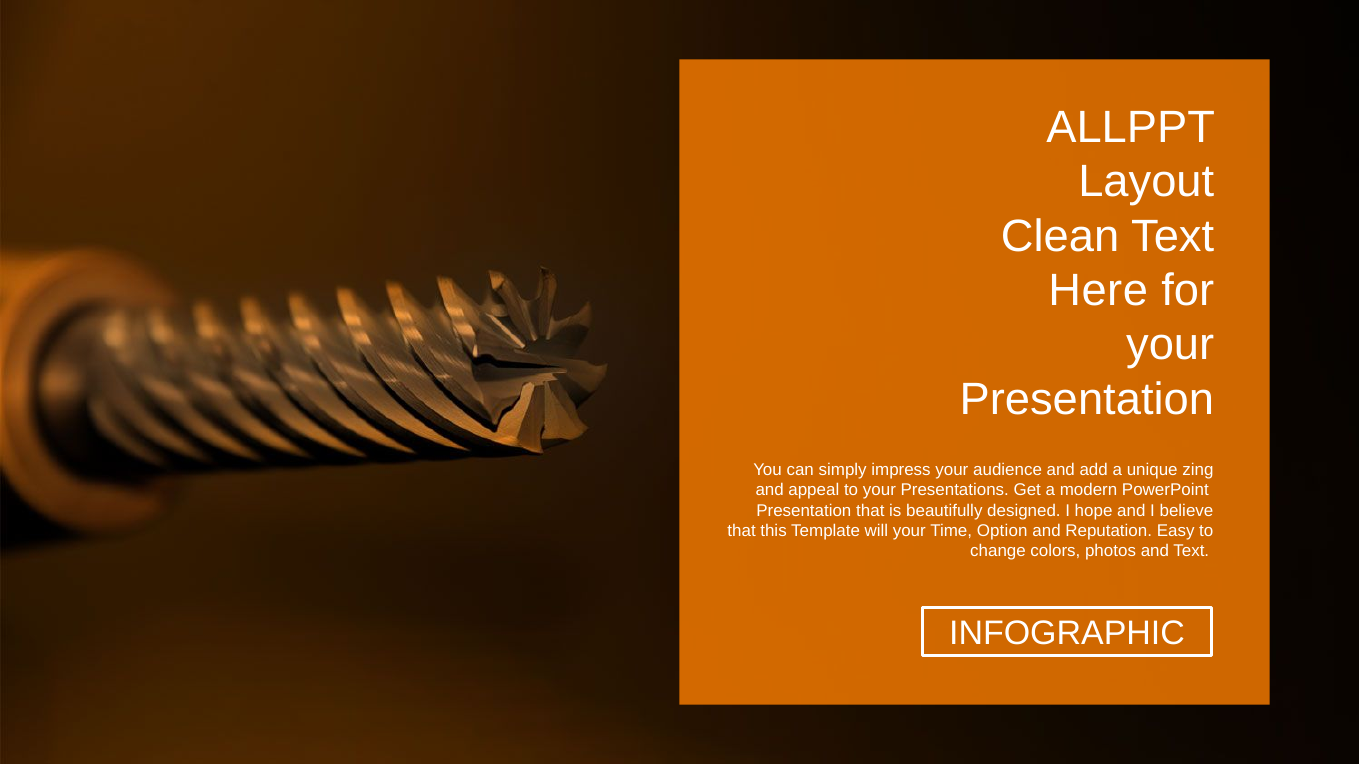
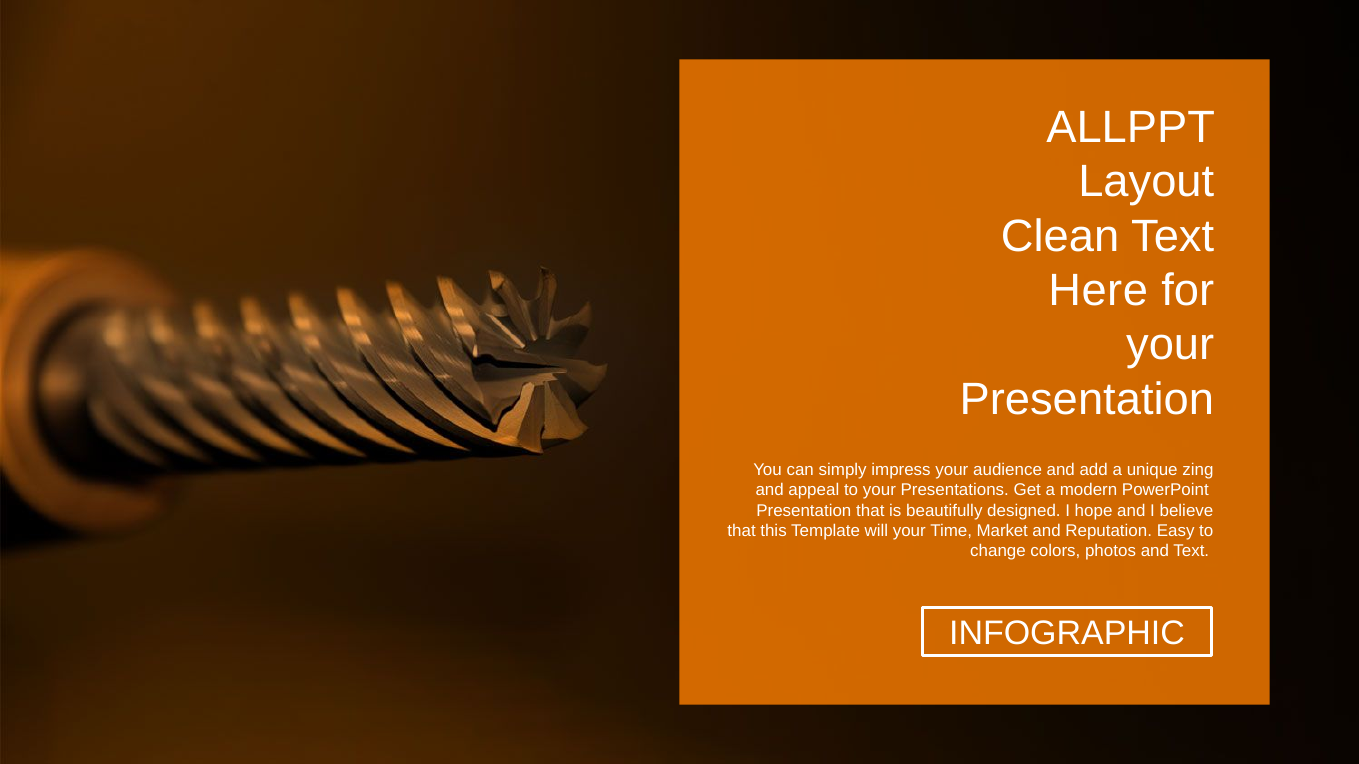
Option: Option -> Market
